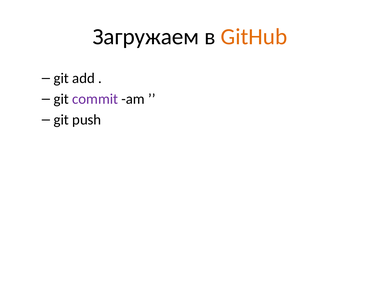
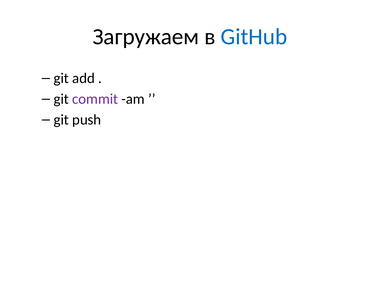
GitHub colour: orange -> blue
